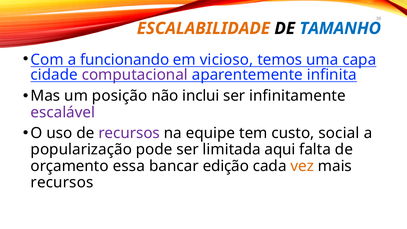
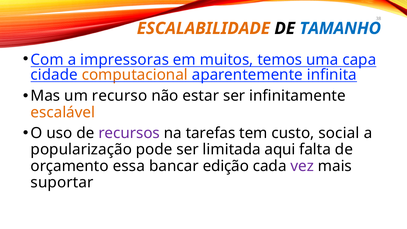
funcionando: funcionando -> impressoras
vicioso: vicioso -> muitos
computacional colour: purple -> orange
posição: posição -> recurso
inclui: inclui -> estar
escalável colour: purple -> orange
equipe: equipe -> tarefas
vez colour: orange -> purple
recursos at (62, 183): recursos -> suportar
